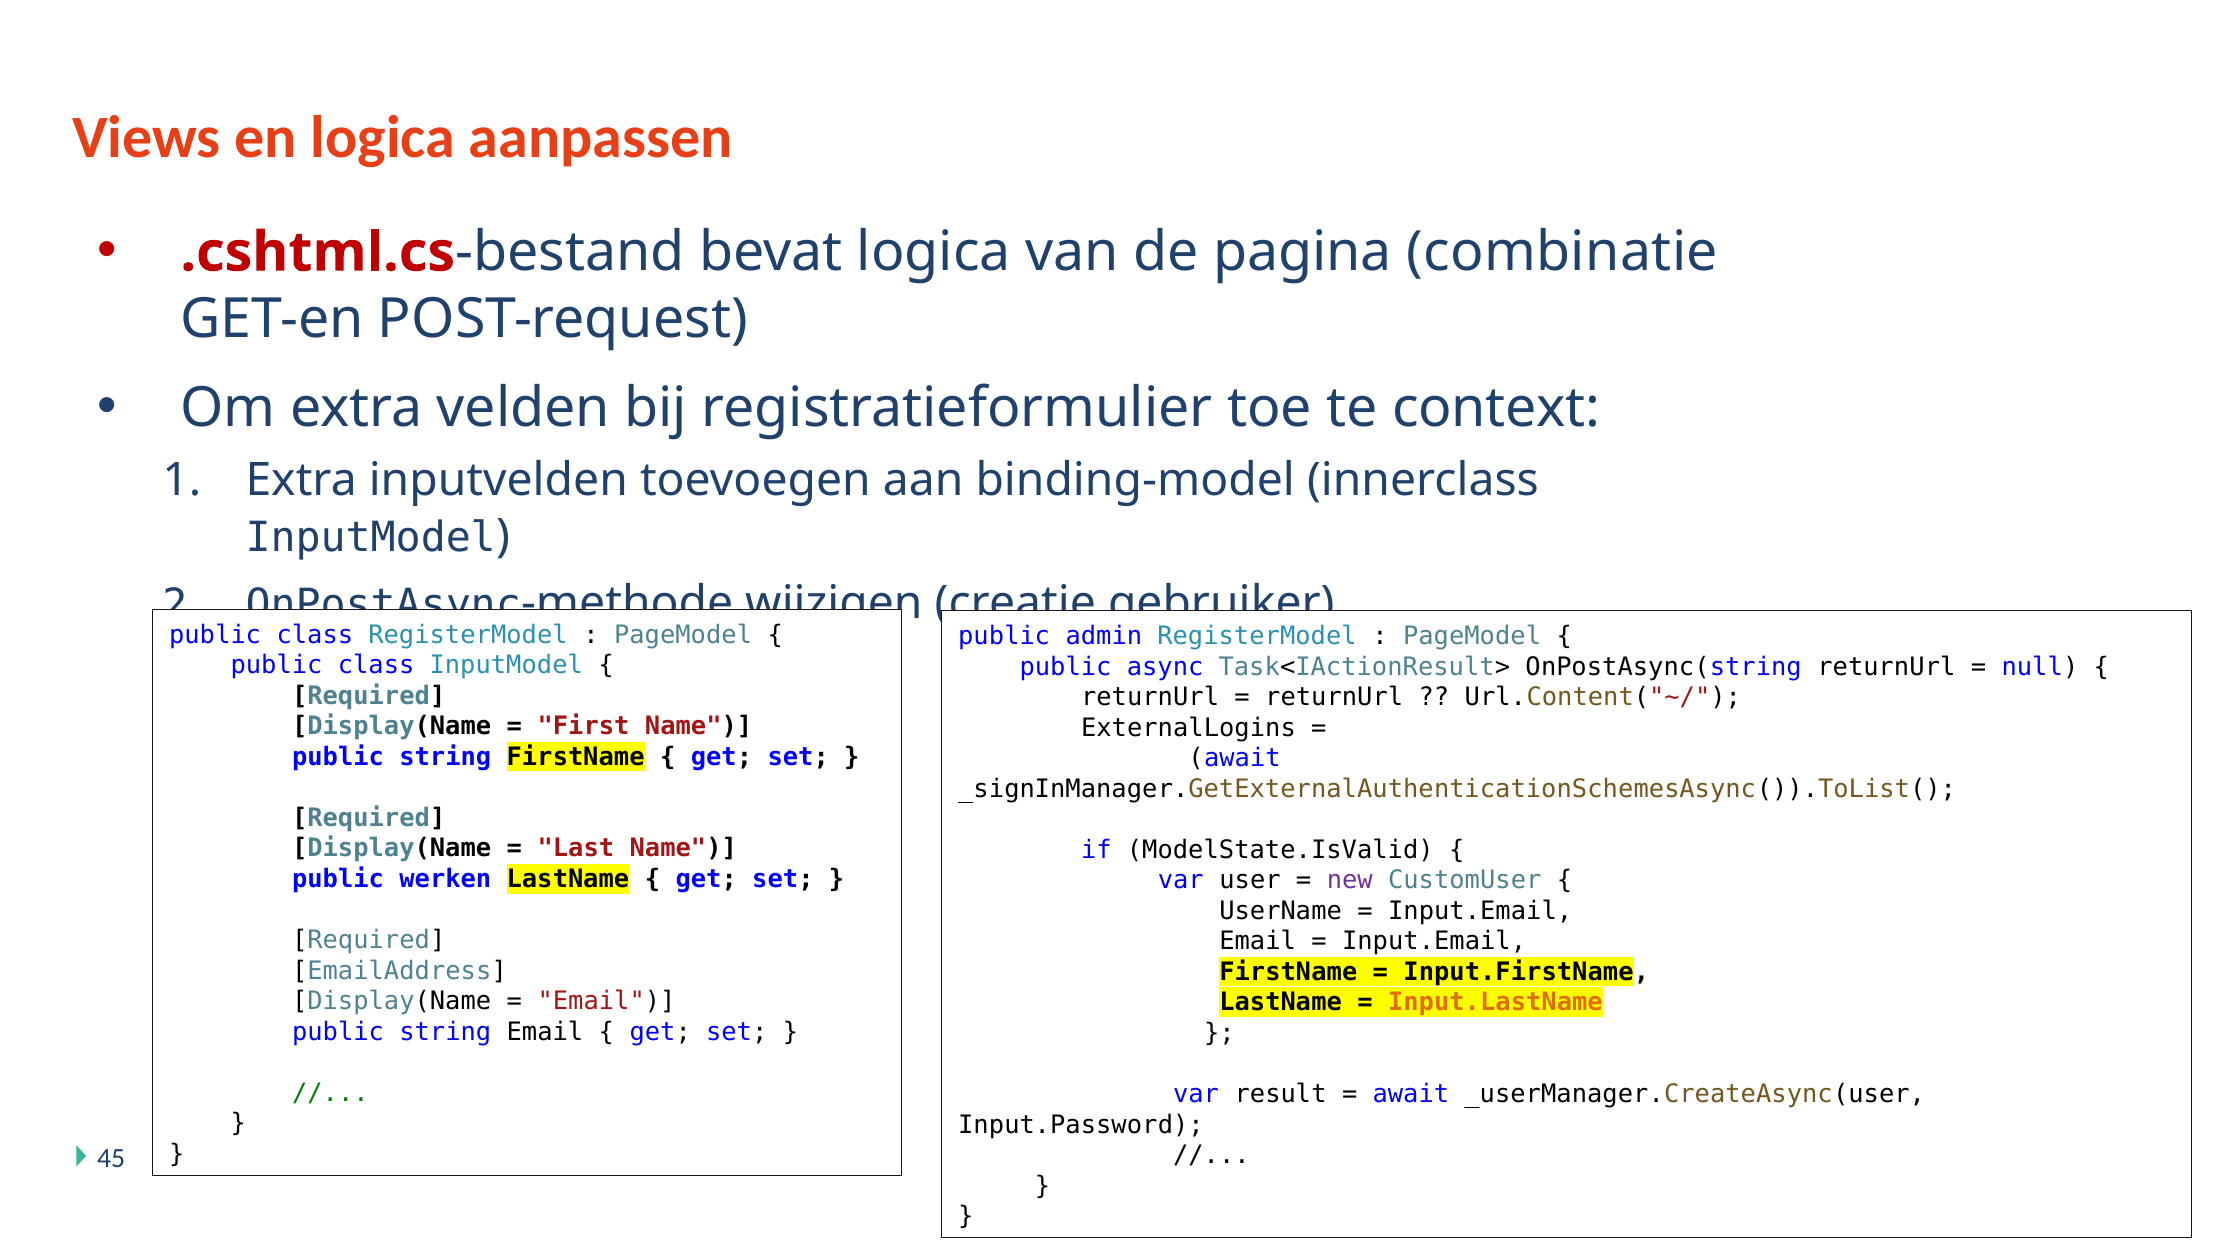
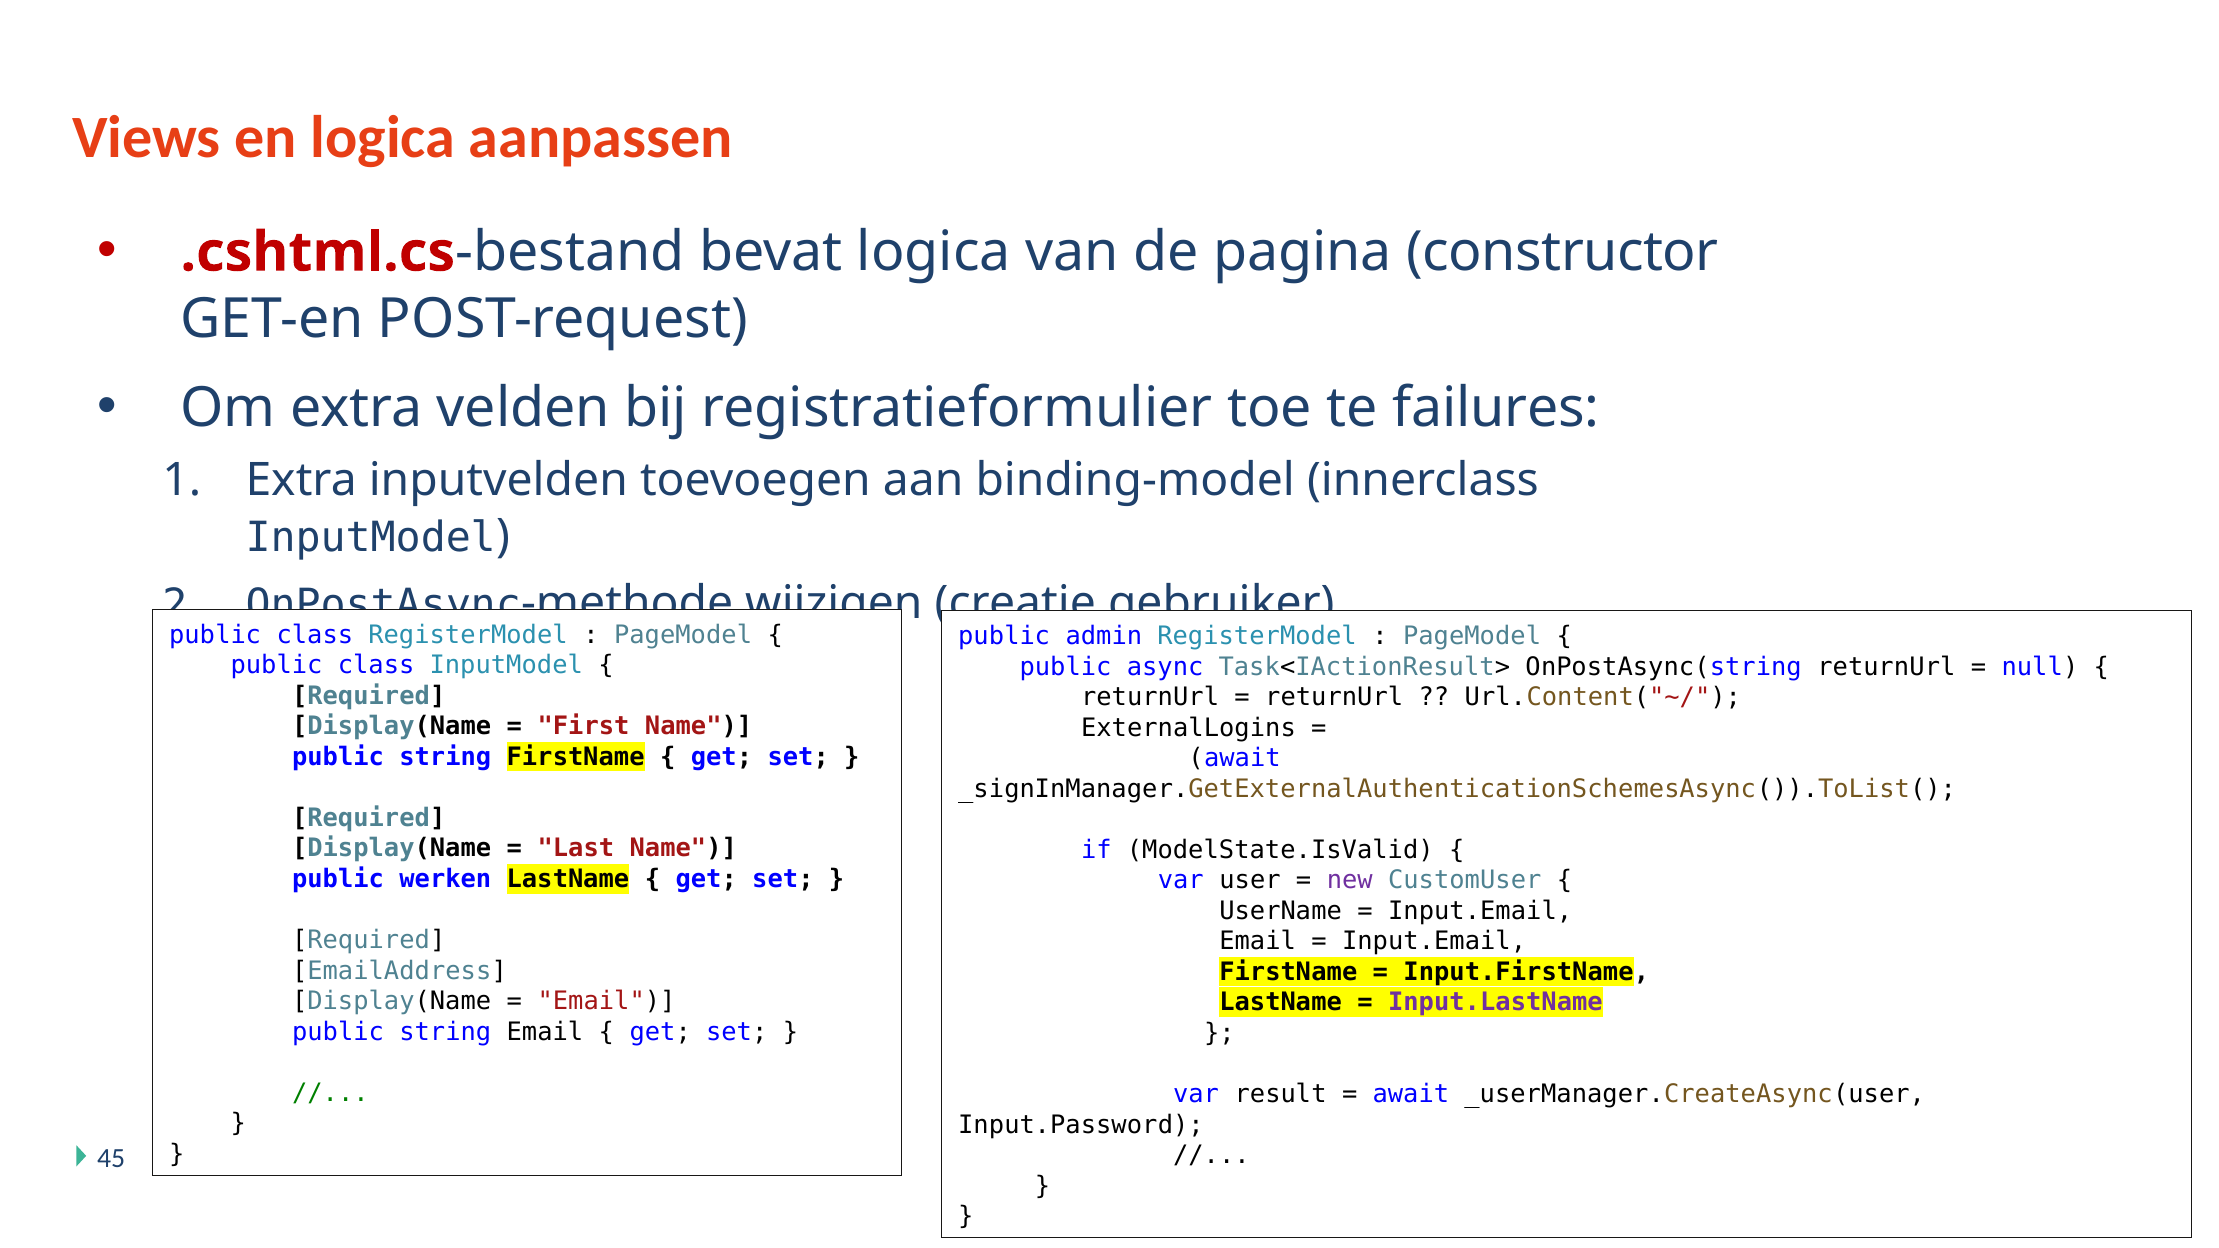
combinatie: combinatie -> constructor
context: context -> failures
Input.LastName colour: orange -> purple
